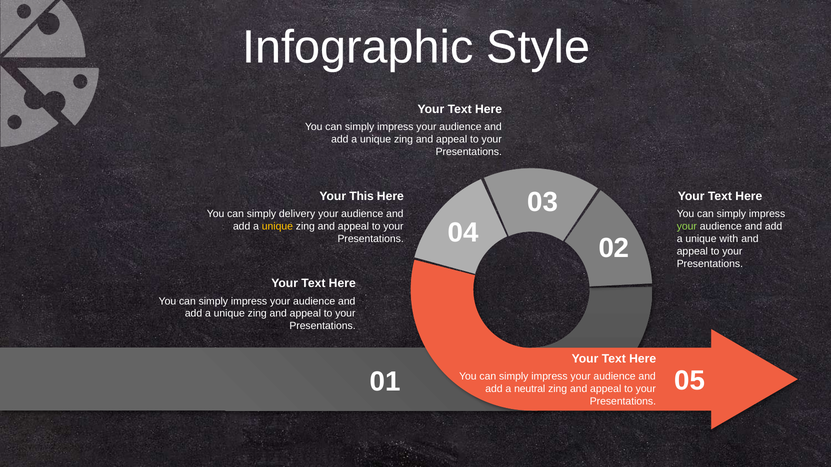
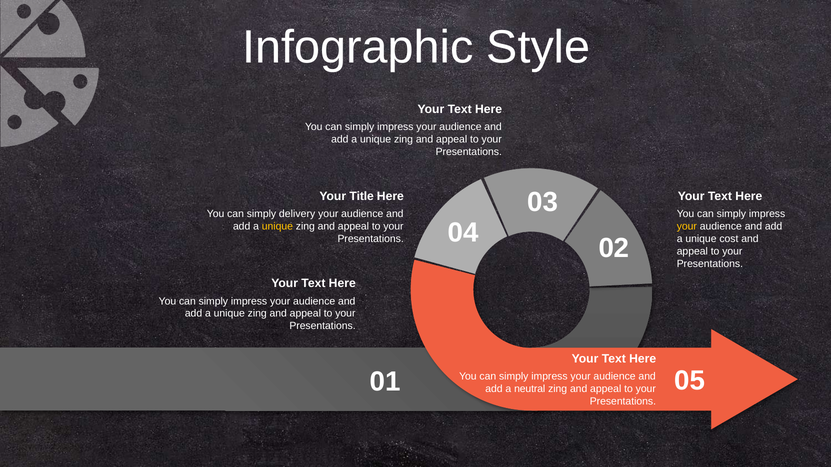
This: This -> Title
your at (687, 227) colour: light green -> yellow
with: with -> cost
